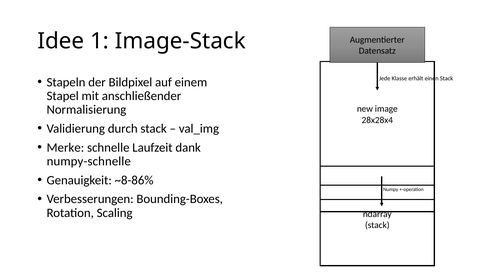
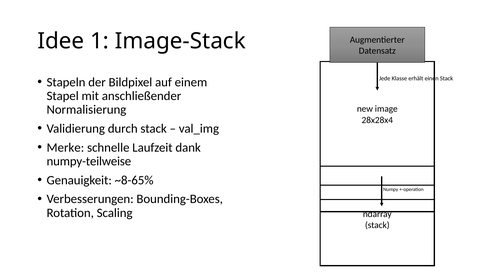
numpy-schnelle: numpy-schnelle -> numpy-teilweise
~8-86%: ~8-86% -> ~8-65%
